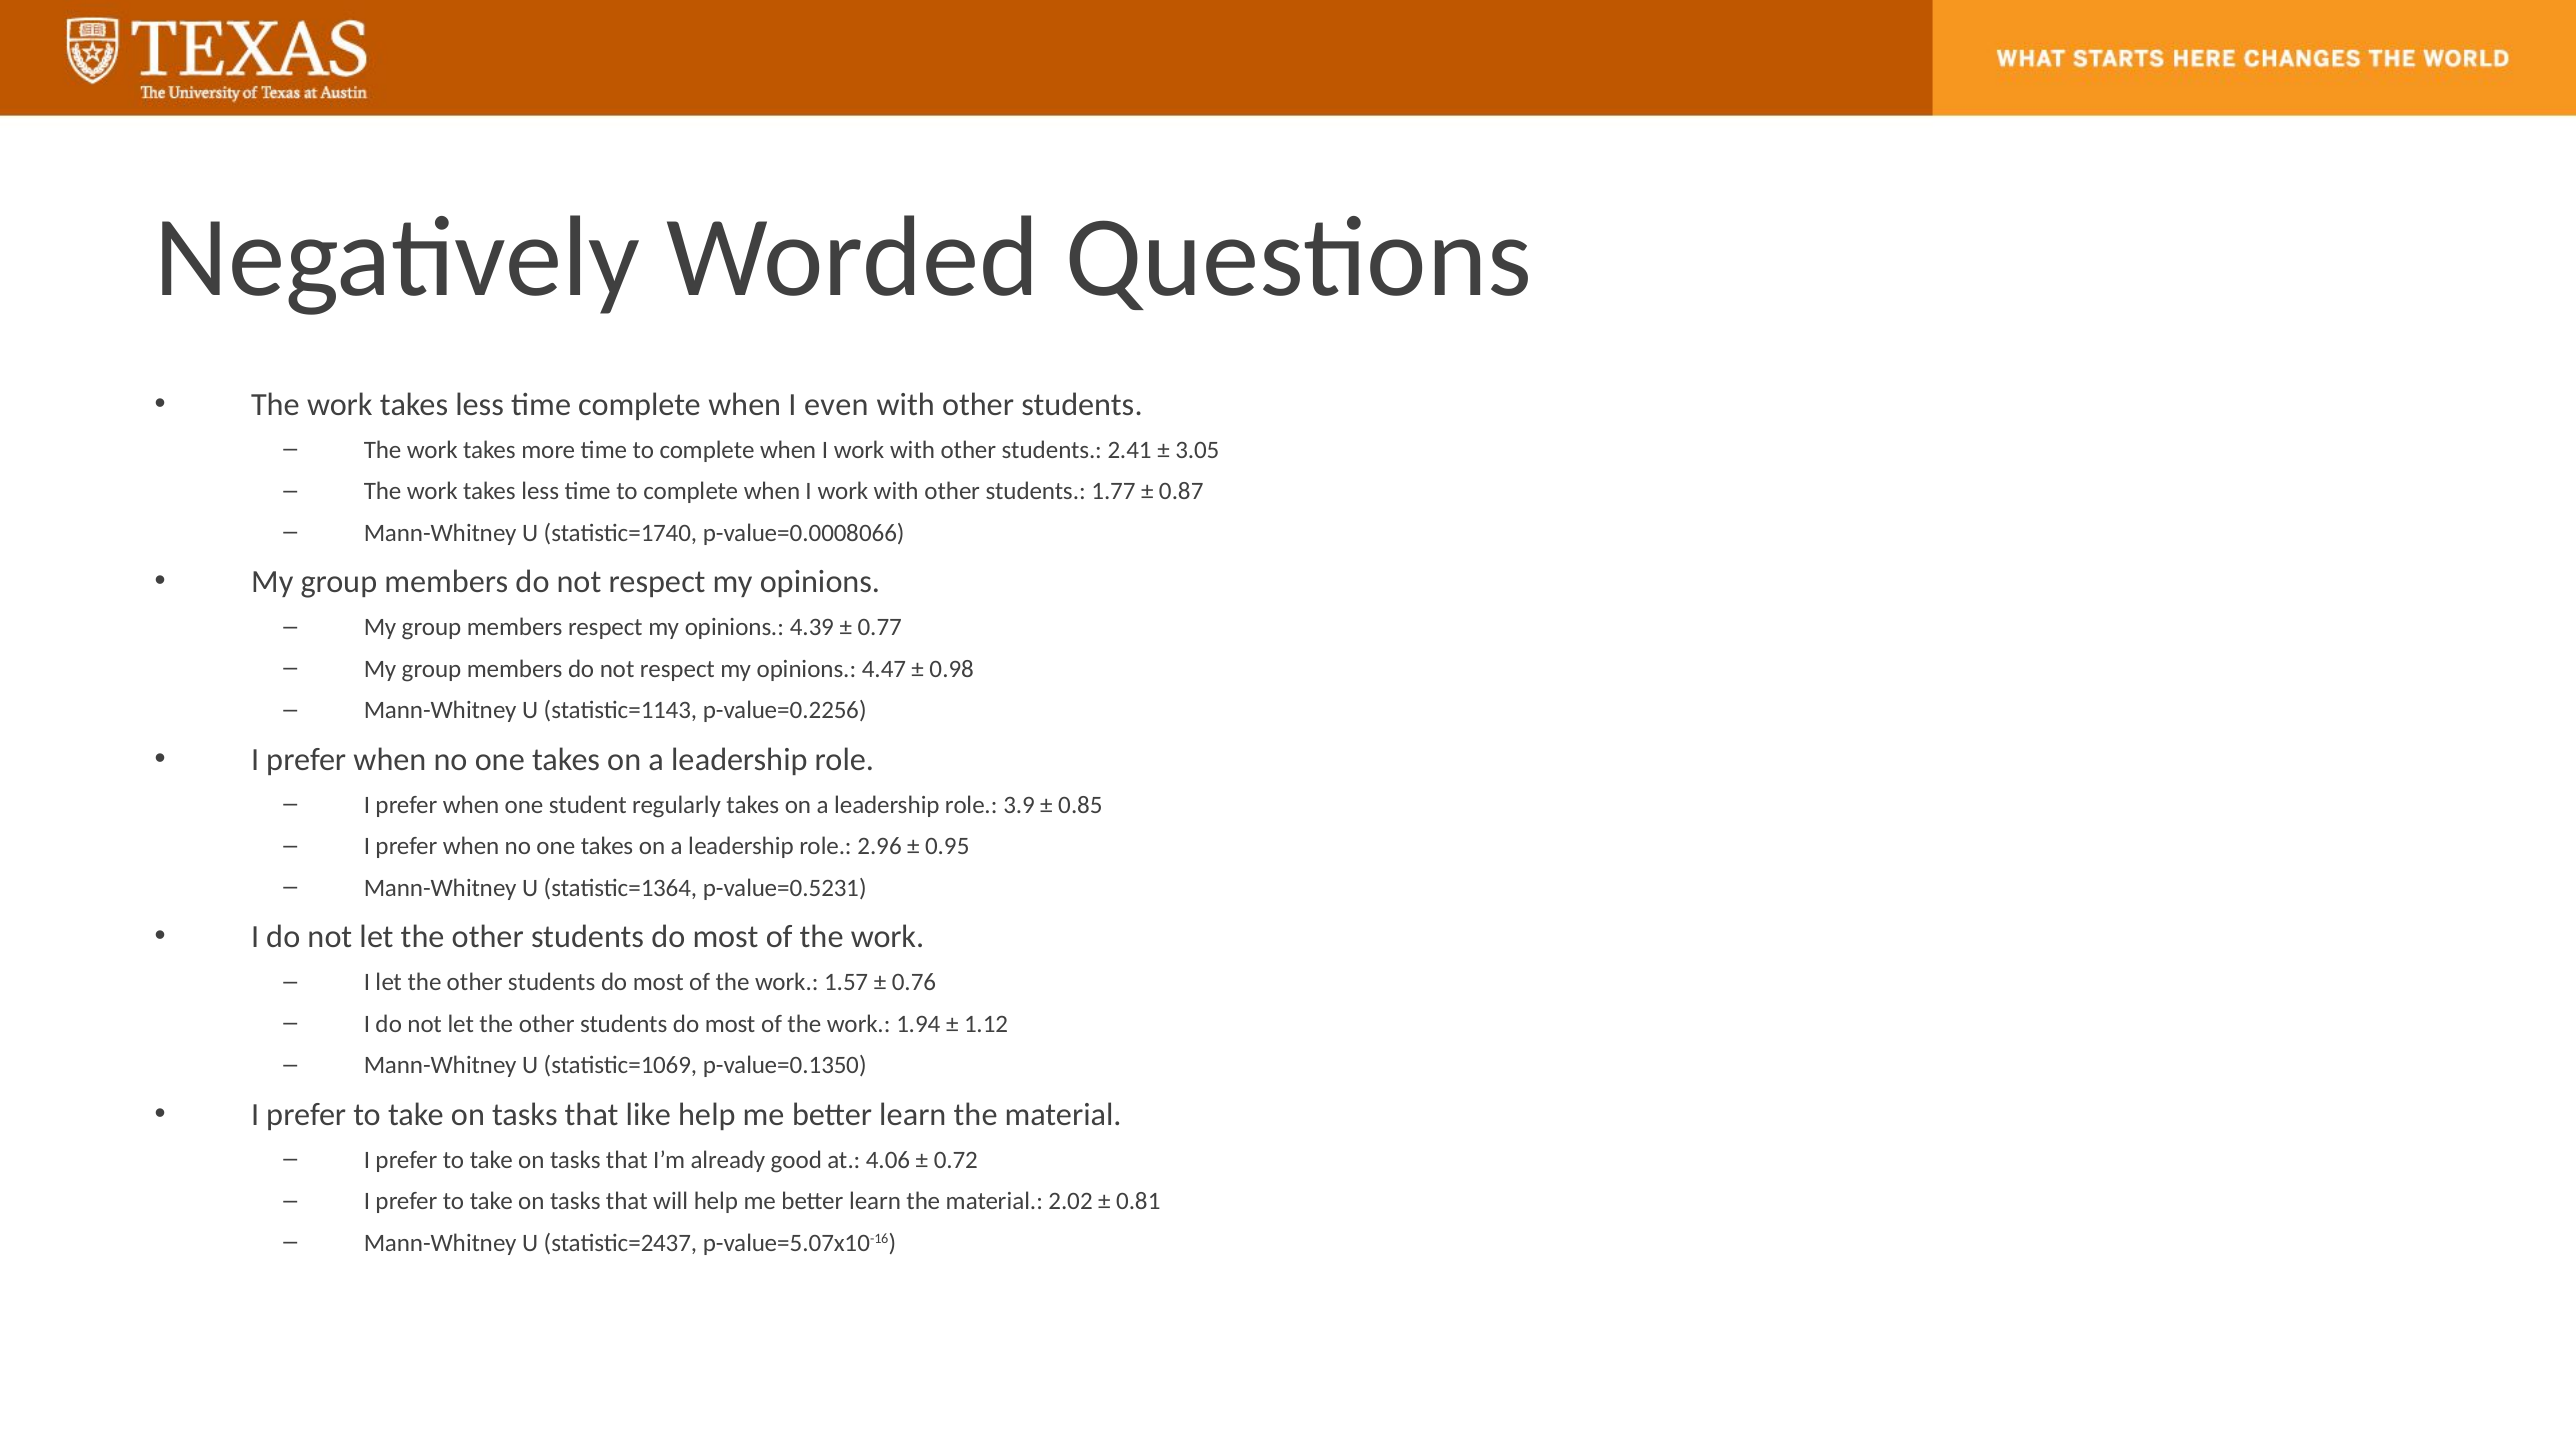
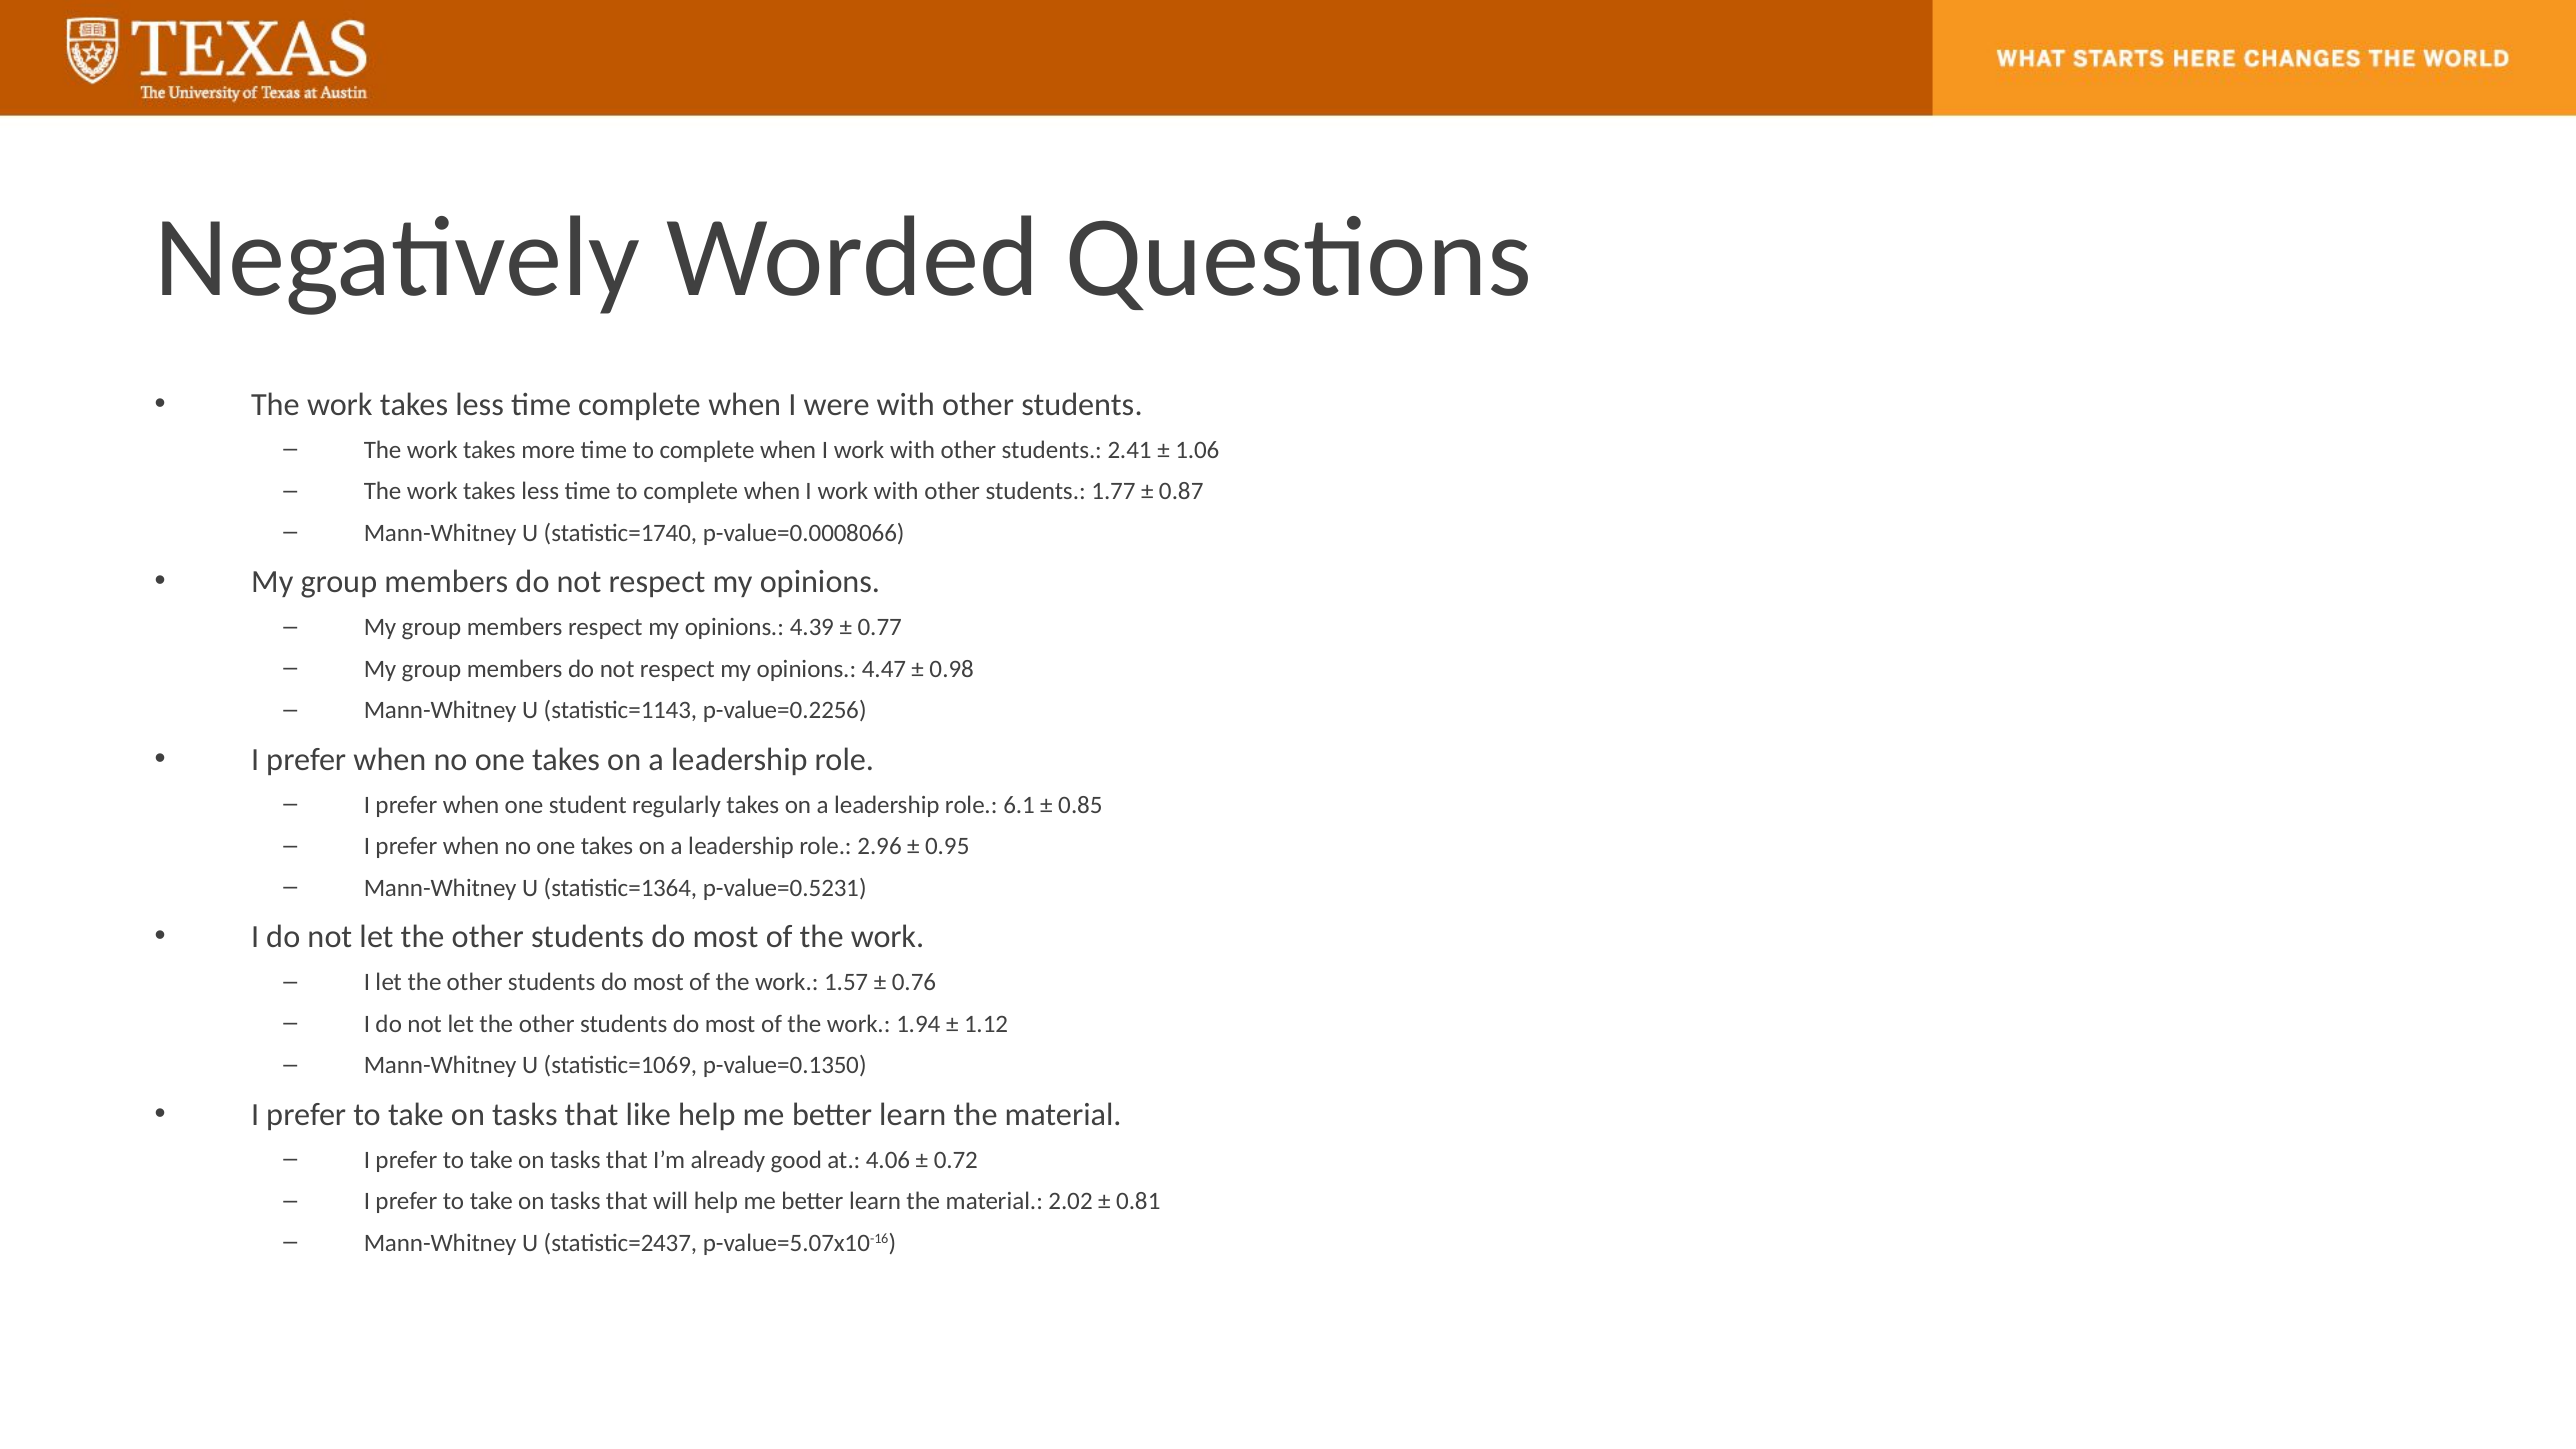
even: even -> were
3.05: 3.05 -> 1.06
3.9: 3.9 -> 6.1
